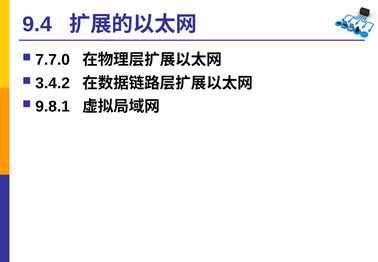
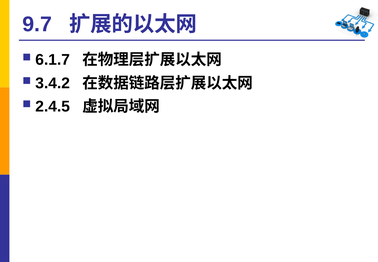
9.4: 9.4 -> 9.7
7.7.0: 7.7.0 -> 6.1.7
9.8.1: 9.8.1 -> 2.4.5
